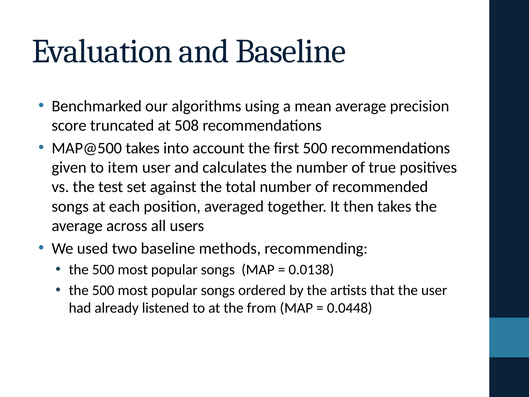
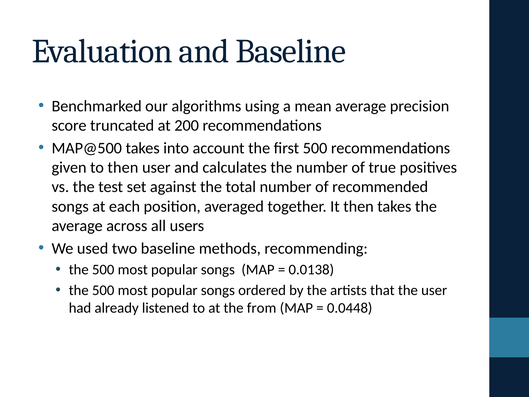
508: 508 -> 200
to item: item -> then
